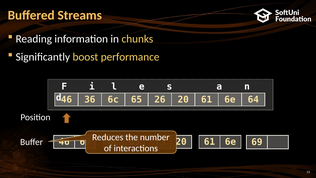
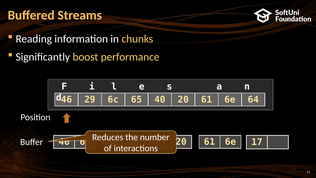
36: 36 -> 29
26: 26 -> 40
6e 69: 69 -> 17
